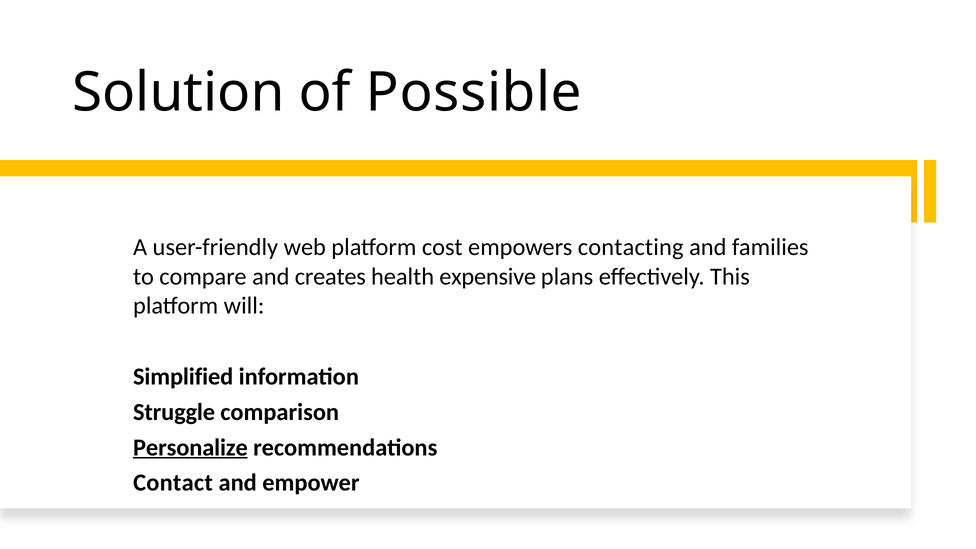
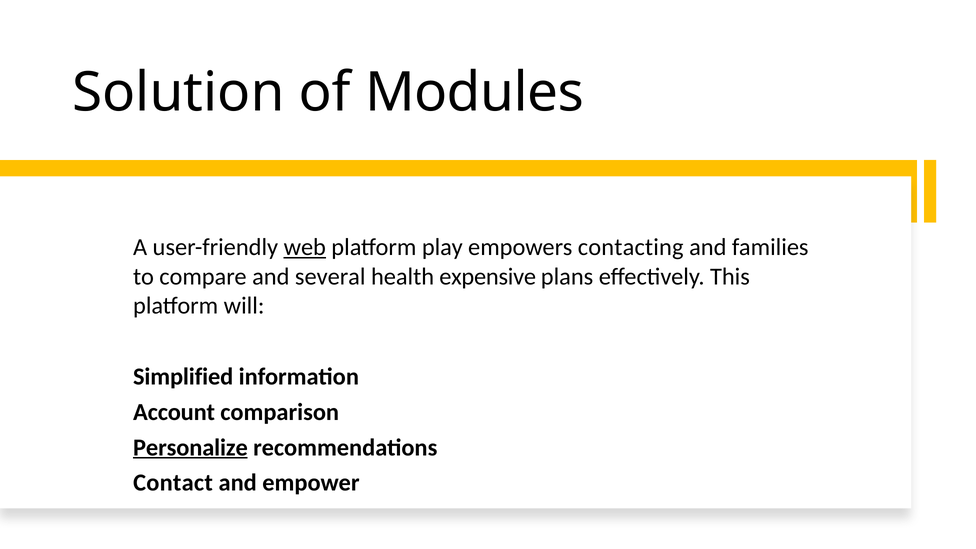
Possible: Possible -> Modules
web underline: none -> present
cost: cost -> play
creates: creates -> several
Struggle: Struggle -> Account
